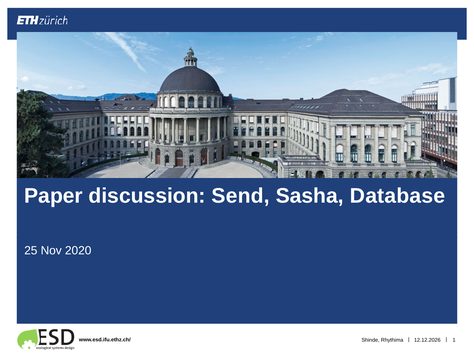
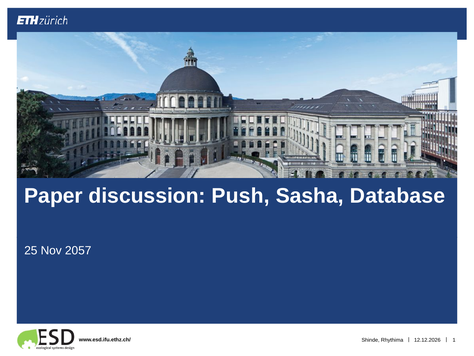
Send: Send -> Push
2020: 2020 -> 2057
